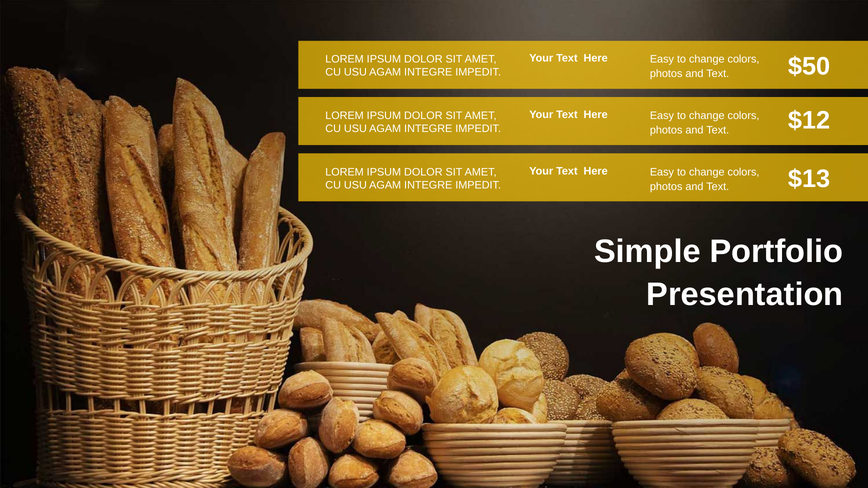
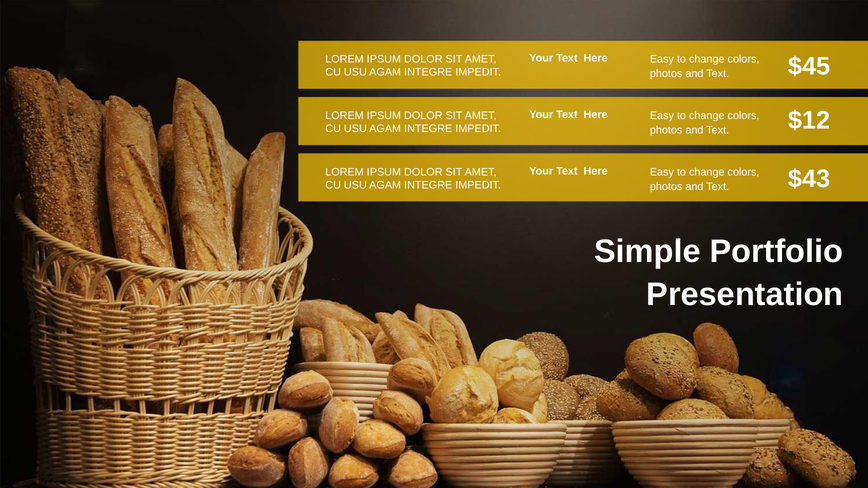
$50: $50 -> $45
$13: $13 -> $43
